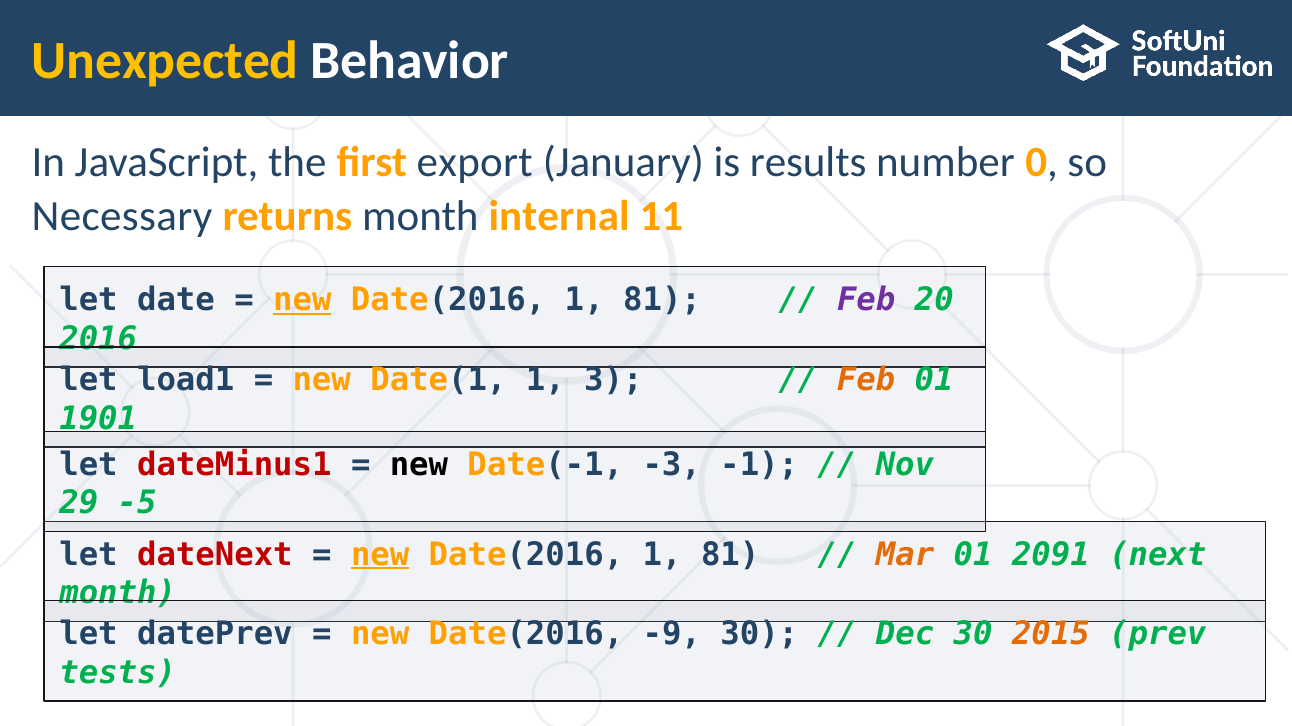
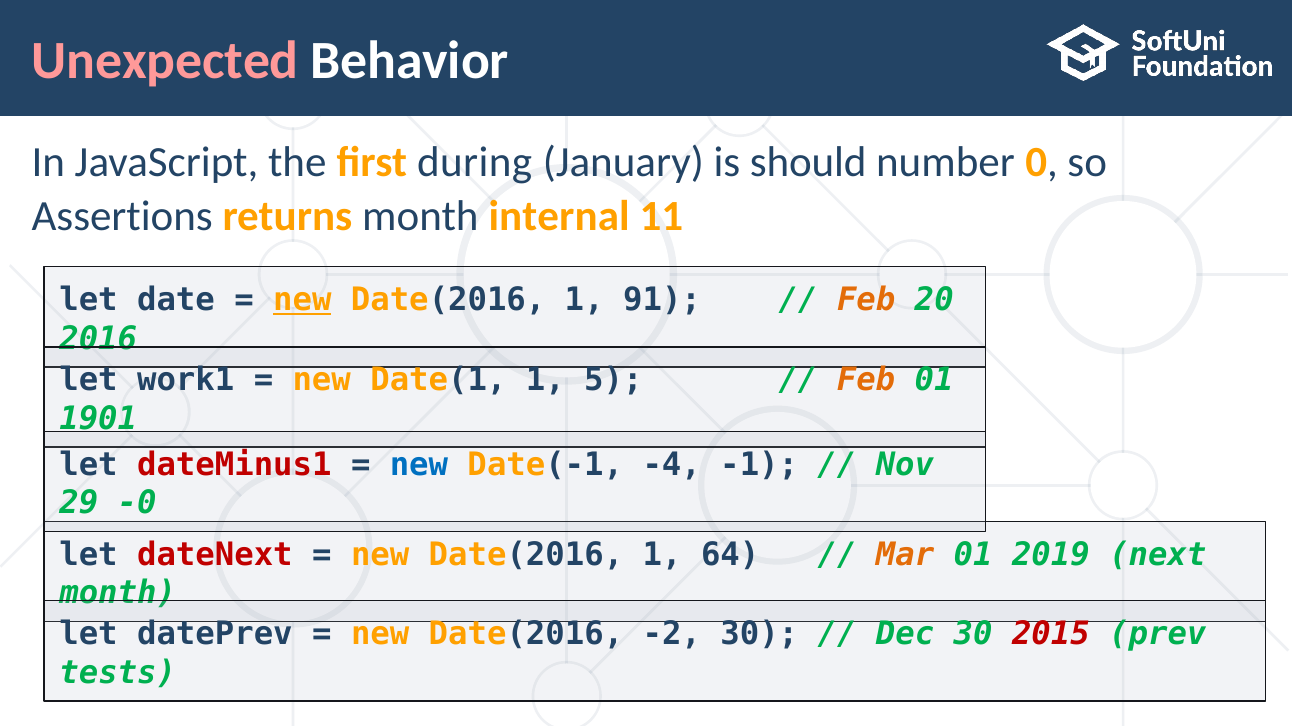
Unexpected colour: yellow -> pink
export: export -> during
results: results -> should
Necessary: Necessary -> Assertions
81 at (662, 300): 81 -> 91
Feb at (866, 300) colour: purple -> orange
load1: load1 -> work1
3: 3 -> 5
new at (419, 465) colour: black -> blue
-3: -3 -> -4
-5: -5 -> -0
new at (380, 555) underline: present -> none
81 at (730, 555): 81 -> 64
2091: 2091 -> 2019
-9: -9 -> -2
2015 colour: orange -> red
